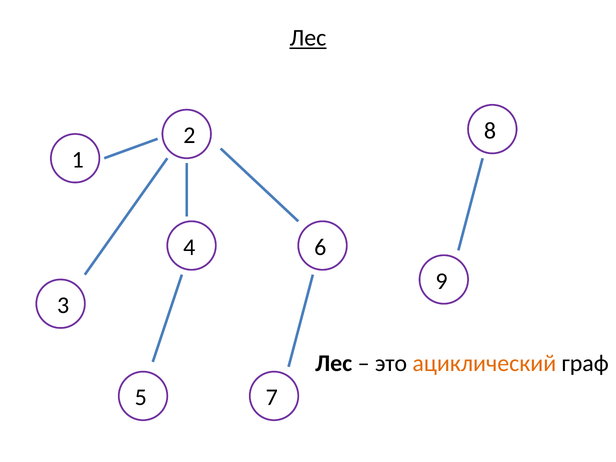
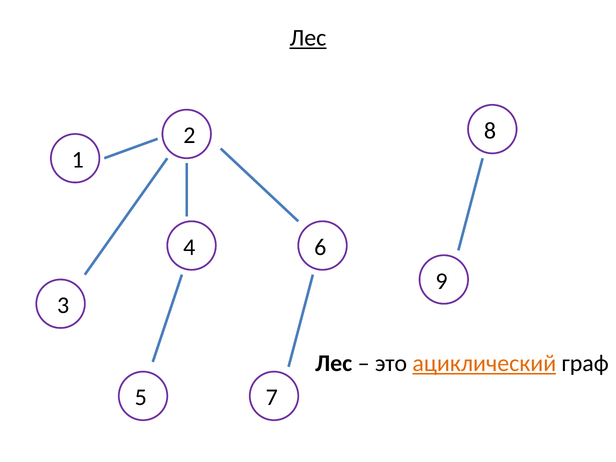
ациклический underline: none -> present
